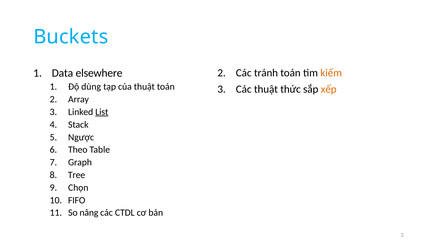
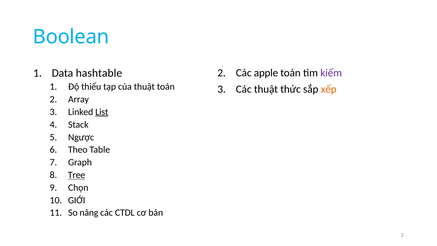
Buckets: Buckets -> Boolean
tránh: tránh -> apple
kiếm colour: orange -> purple
elsewhere: elsewhere -> hashtable
dùng: dùng -> thiểu
Tree underline: none -> present
FIFO: FIFO -> GIỚI
